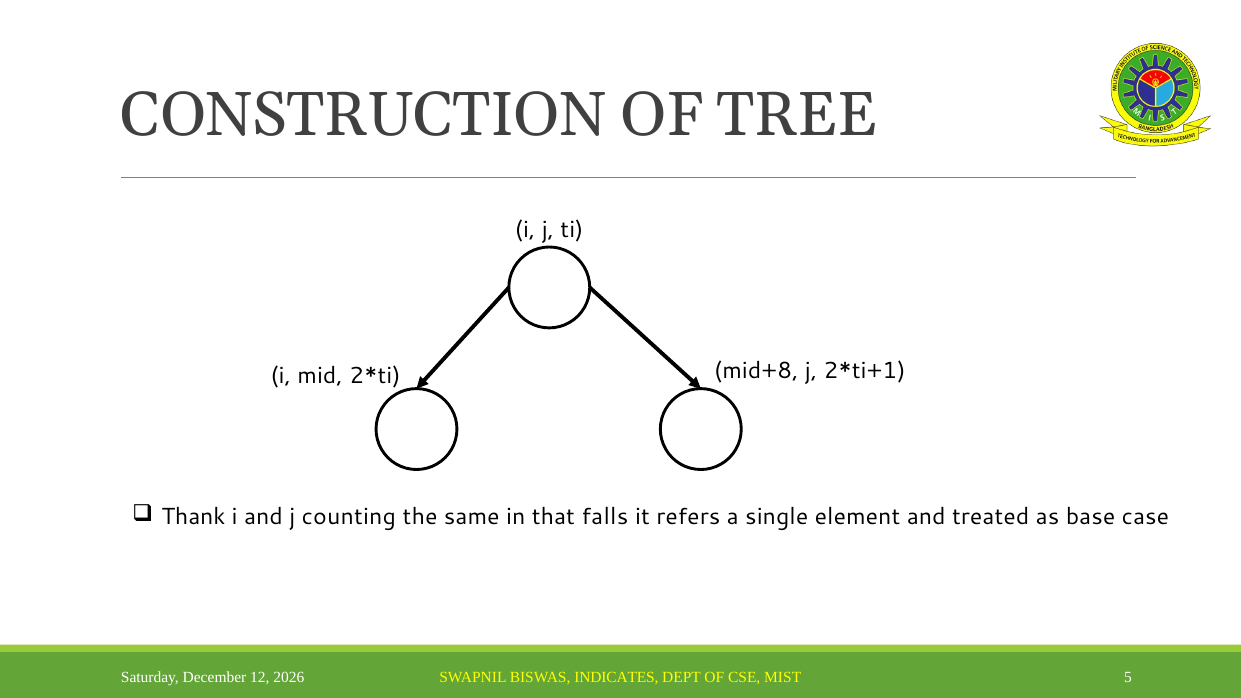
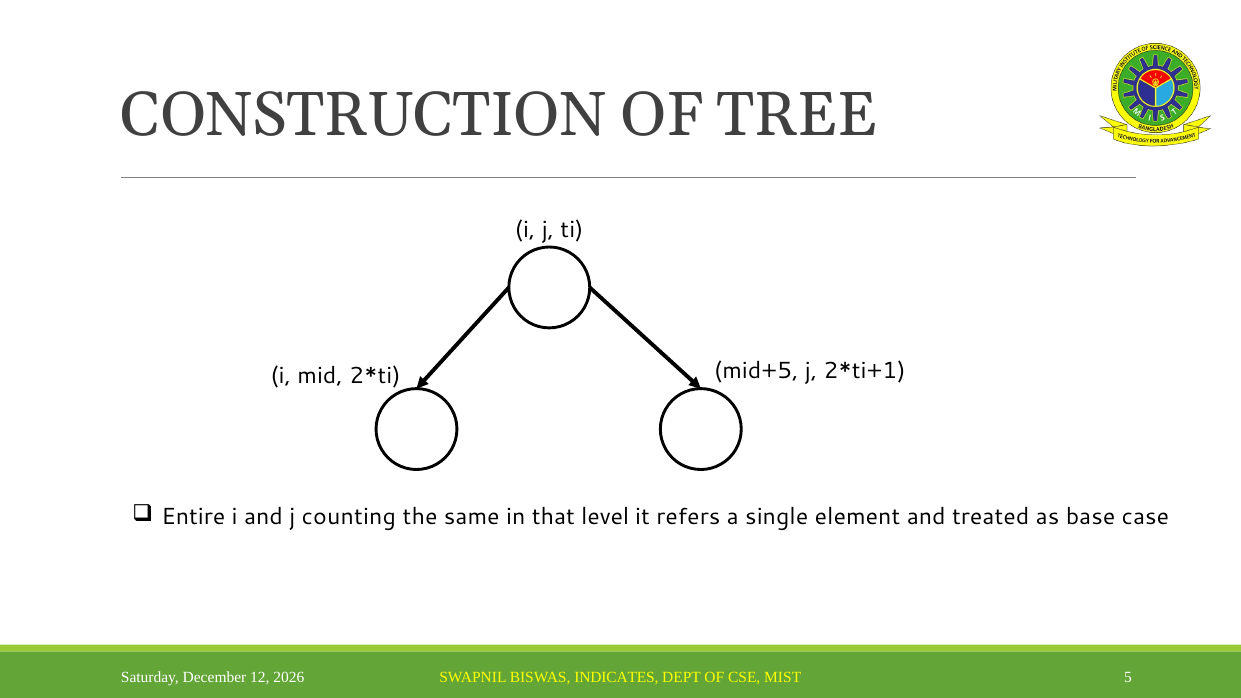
mid+8: mid+8 -> mid+5
Thank: Thank -> Entire
falls: falls -> level
